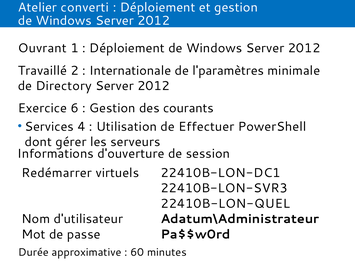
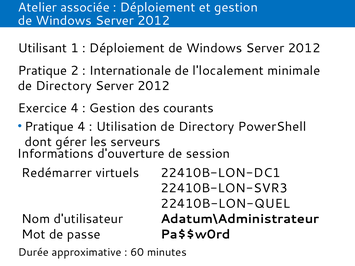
converti: converti -> associée
Ouvrant: Ouvrant -> Utilisant
Travaillé at (42, 71): Travaillé -> Pratique
l'paramètres: l'paramètres -> l'localement
Exercice 6: 6 -> 4
Services at (49, 127): Services -> Pratique
Utilisation de Effectuer: Effectuer -> Directory
